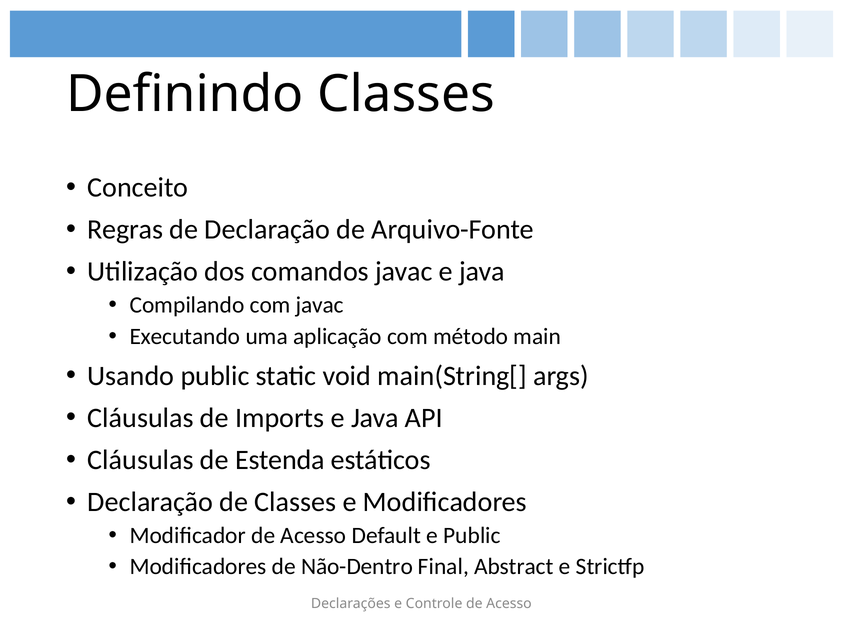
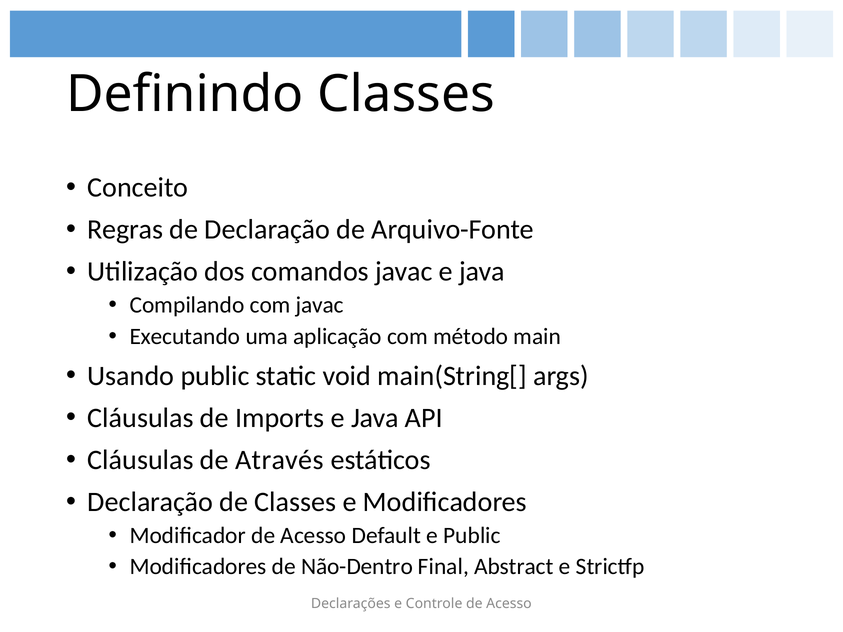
Estenda: Estenda -> Através
